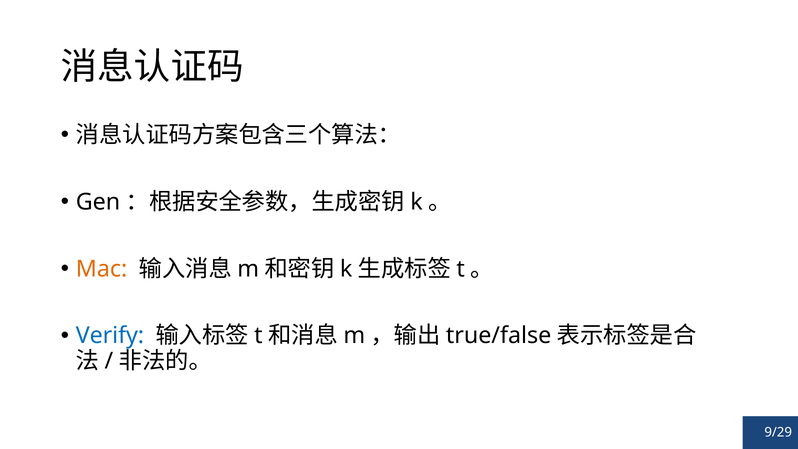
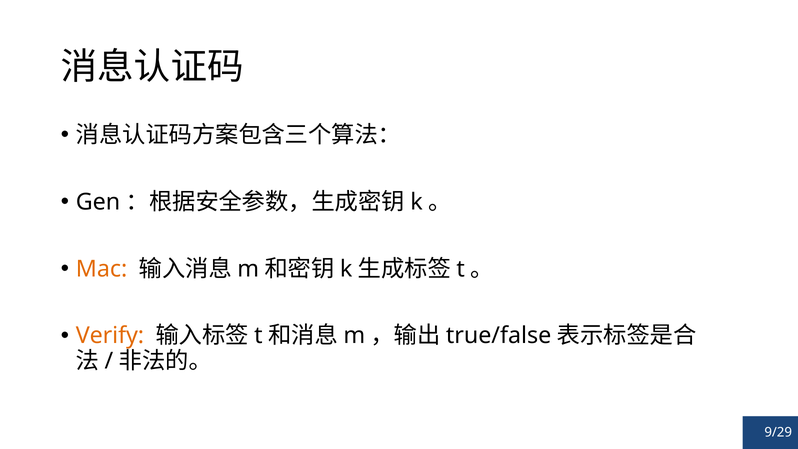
Verify colour: blue -> orange
